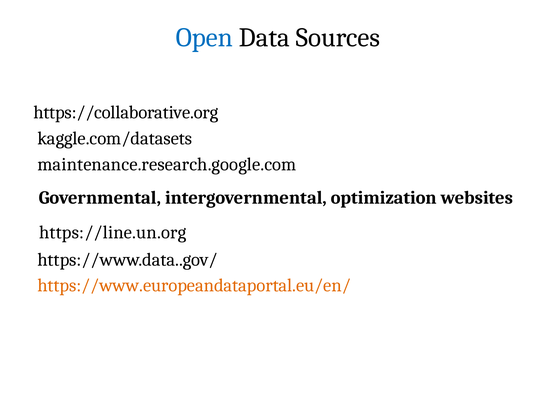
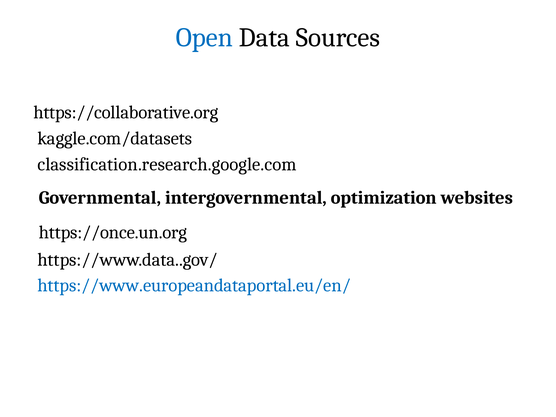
maintenance.research.google.com: maintenance.research.google.com -> classification.research.google.com
https://line.un.org: https://line.un.org -> https://once.un.org
https://www.europeandataportal.eu/en/ colour: orange -> blue
